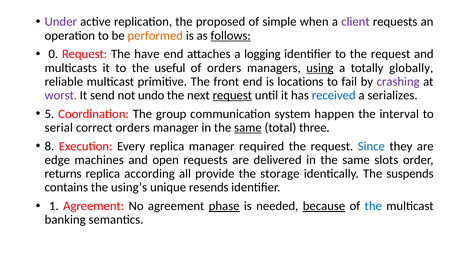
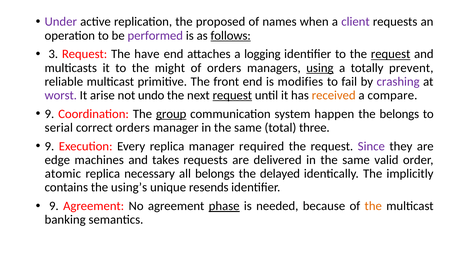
simple: simple -> names
performed colour: orange -> purple
0: 0 -> 3
request at (391, 54) underline: none -> present
useful: useful -> might
globally: globally -> prevent
locations: locations -> modifies
send: send -> arise
received colour: blue -> orange
serializes: serializes -> compare
5 at (49, 114): 5 -> 9
group underline: none -> present
the interval: interval -> belongs
same at (248, 128) underline: present -> none
8 at (49, 146): 8 -> 9
Since colour: blue -> purple
open: open -> takes
slots: slots -> valid
returns: returns -> atomic
according: according -> necessary
all provide: provide -> belongs
storage: storage -> delayed
suspends: suspends -> implicitly
1 at (54, 206): 1 -> 9
because underline: present -> none
the at (373, 206) colour: blue -> orange
